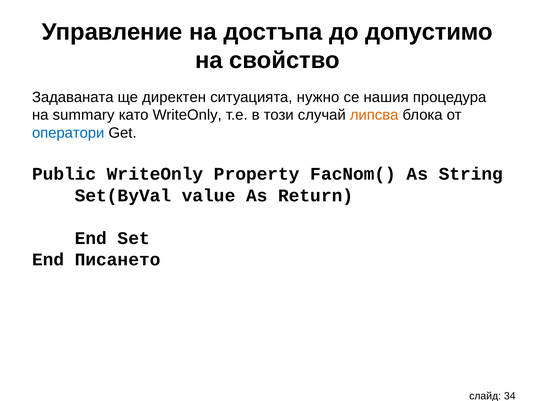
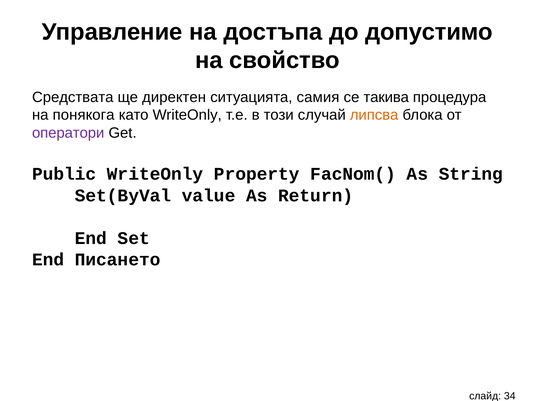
Задаваната: Задаваната -> Средствата
нужно: нужно -> самия
нашия: нашия -> такива
summary: summary -> понякога
оператори colour: blue -> purple
